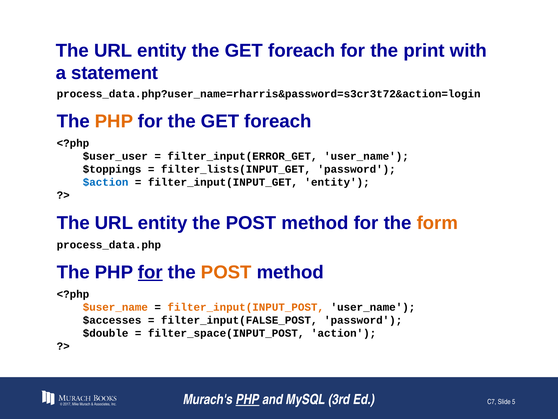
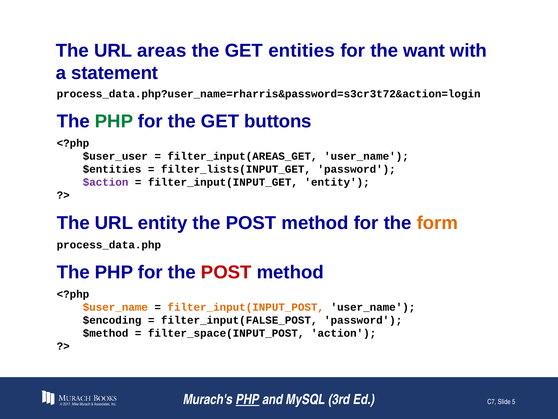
entity at (162, 51): entity -> areas
foreach at (302, 51): foreach -> entities
print: print -> want
PHP at (114, 121) colour: orange -> green
for the GET foreach: foreach -> buttons
filter_input(ERROR_GET: filter_input(ERROR_GET -> filter_input(AREAS_GET
$toppings: $toppings -> $entities
$action colour: blue -> purple
for at (150, 272) underline: present -> none
POST at (226, 272) colour: orange -> red
$accesses: $accesses -> $encoding
$double: $double -> $method
